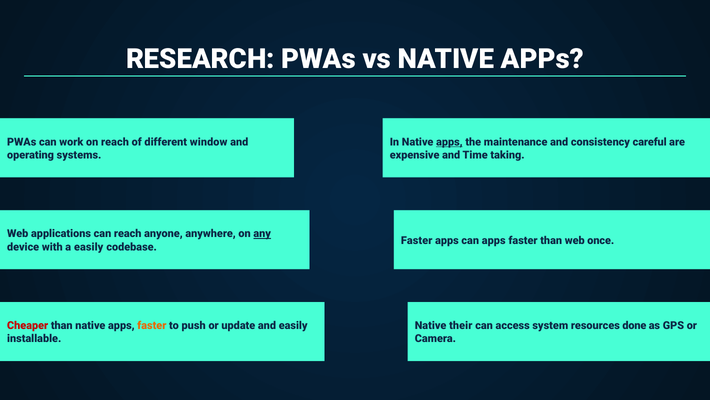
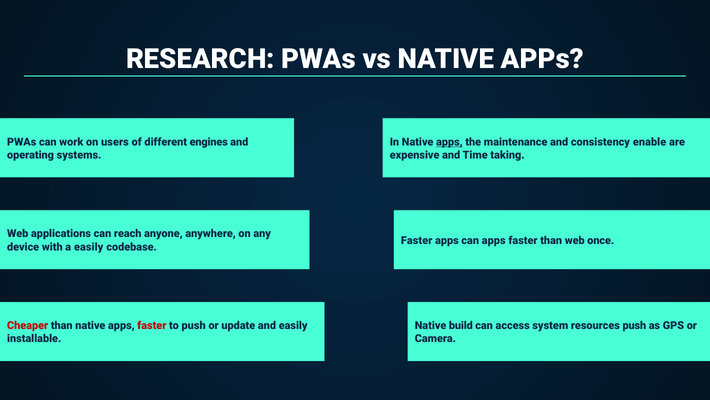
on reach: reach -> users
window: window -> engines
careful: careful -> enable
any underline: present -> none
faster at (152, 325) colour: orange -> red
their: their -> build
resources done: done -> push
